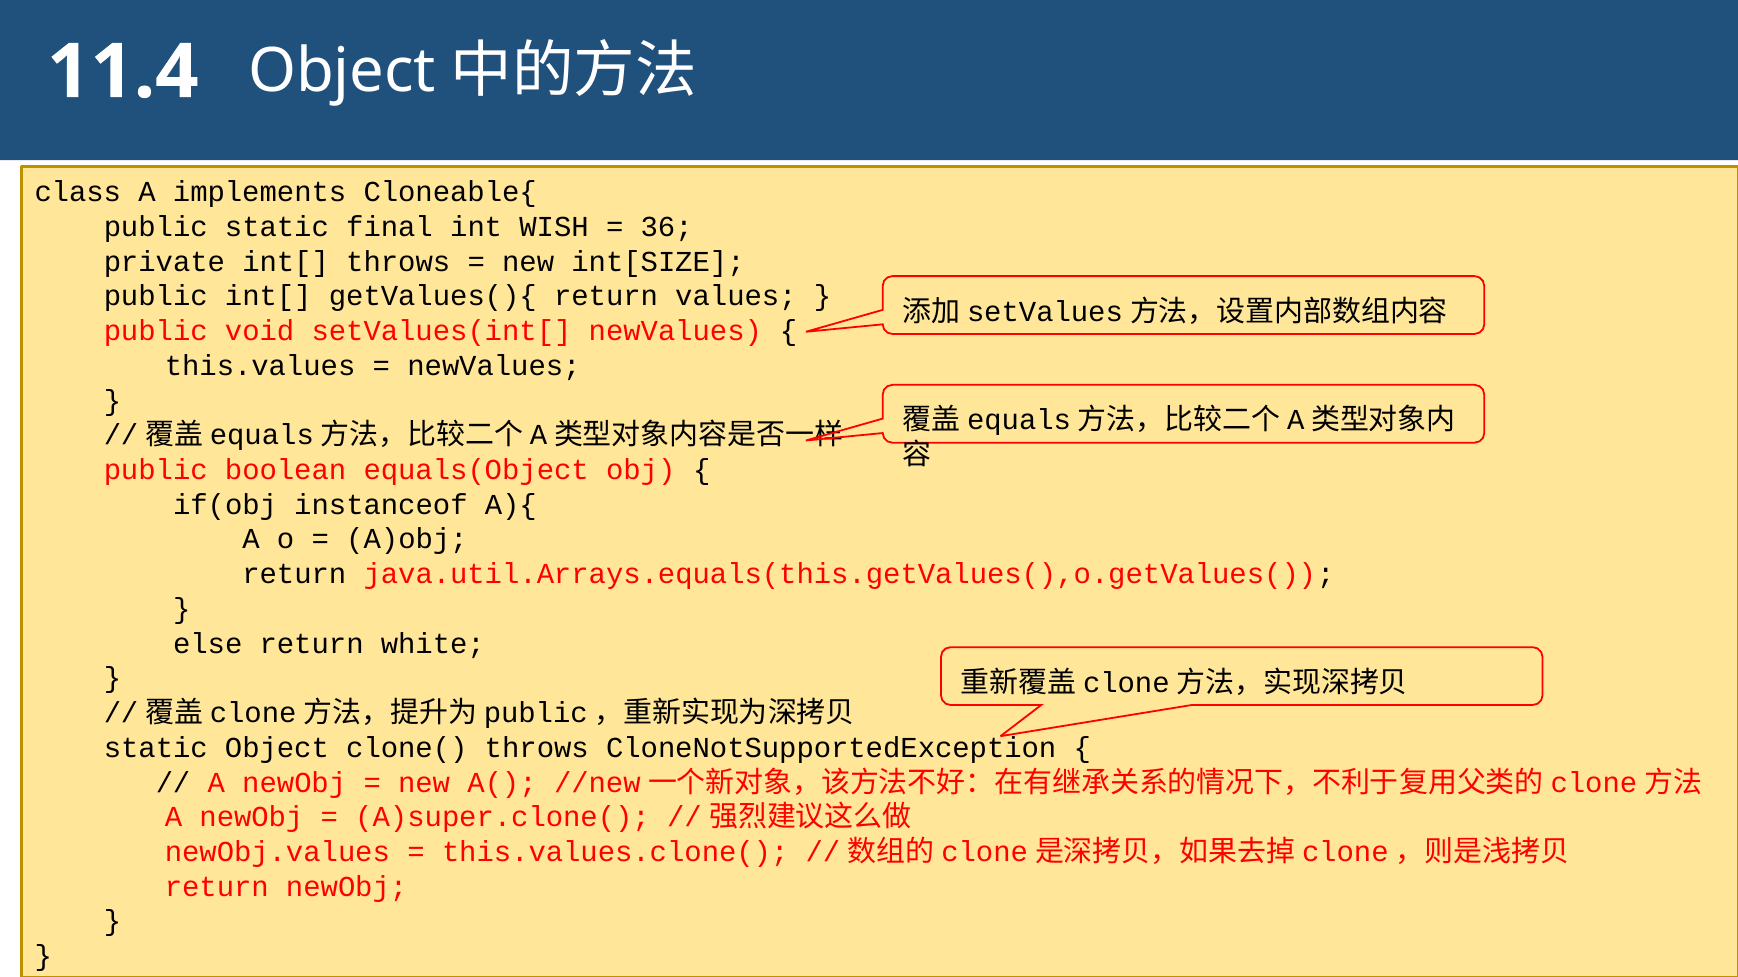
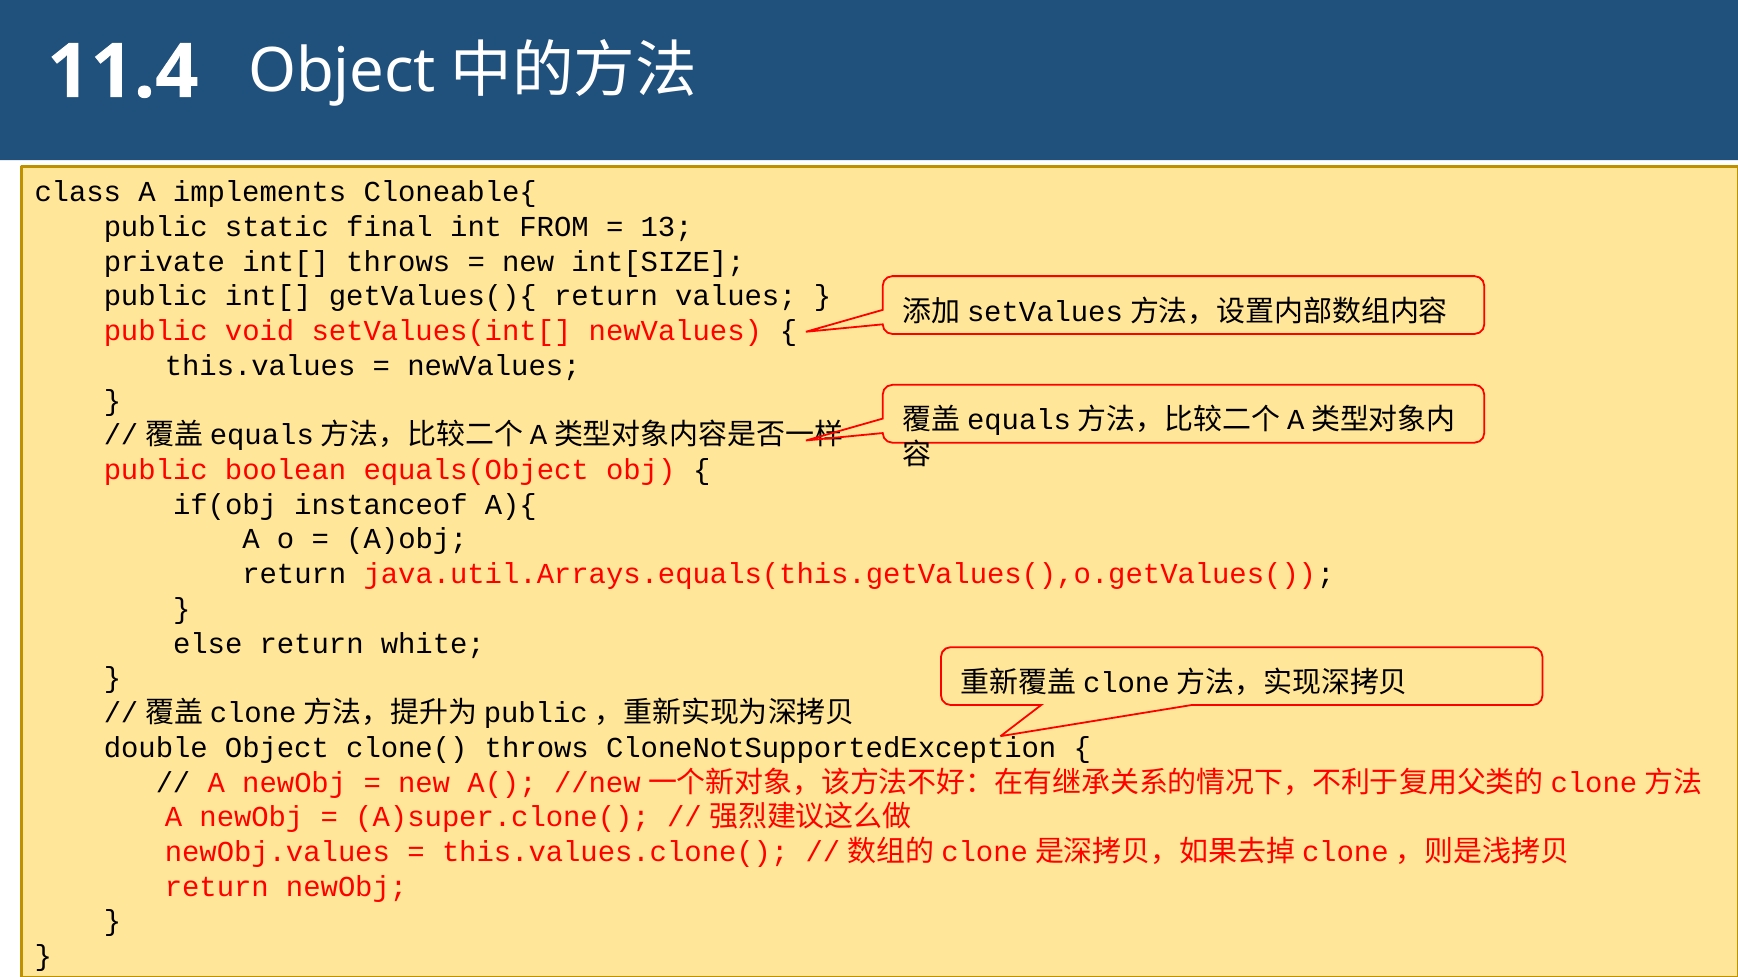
WISH: WISH -> FROM
36: 36 -> 13
static at (156, 748): static -> double
